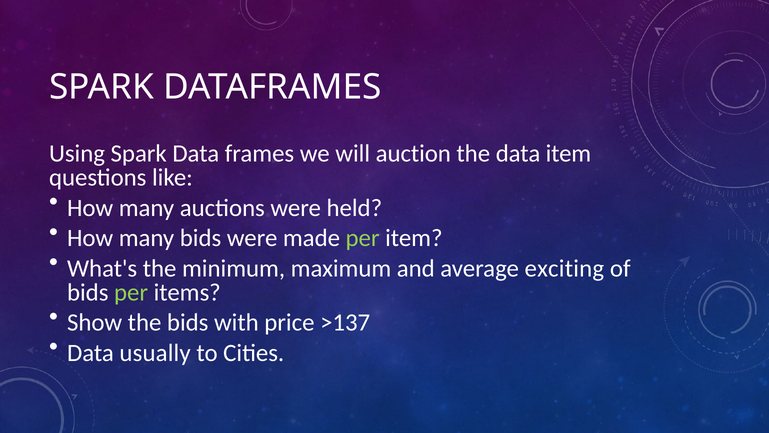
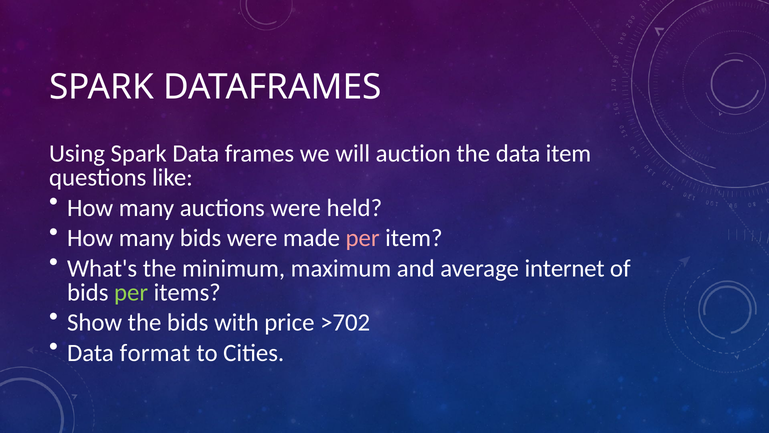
per at (363, 238) colour: light green -> pink
exciting: exciting -> internet
>137: >137 -> >702
usually: usually -> format
